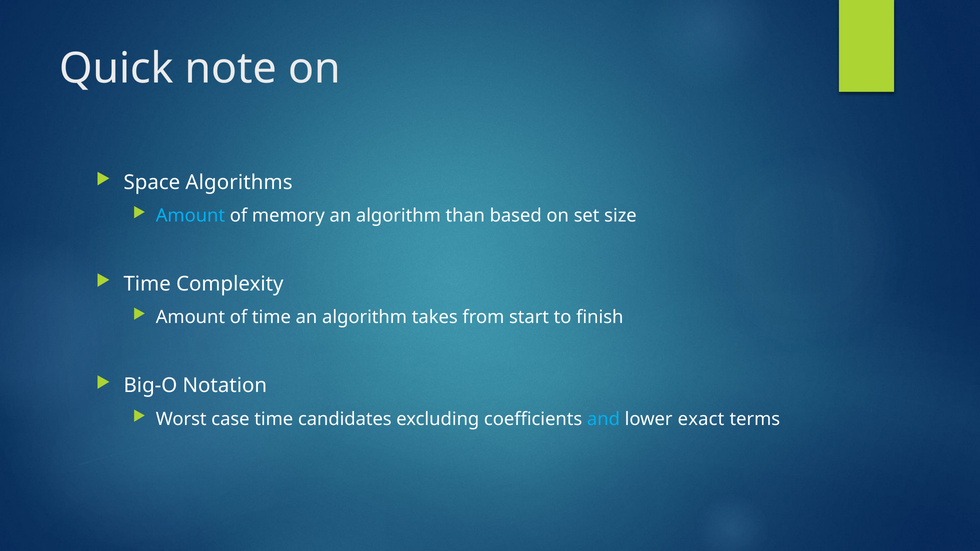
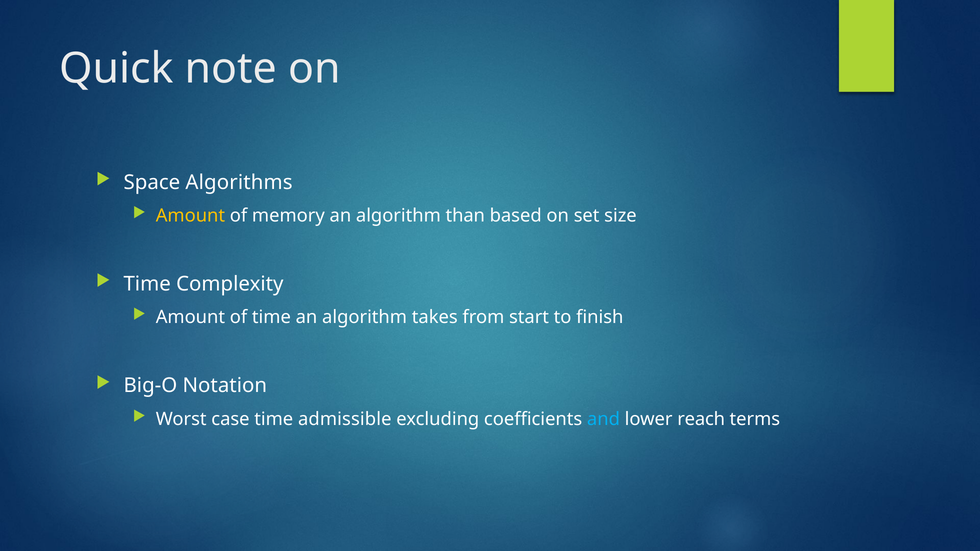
Amount at (190, 216) colour: light blue -> yellow
candidates: candidates -> admissible
exact: exact -> reach
